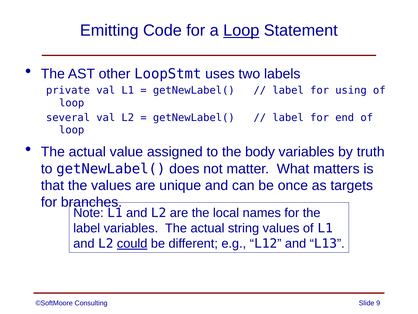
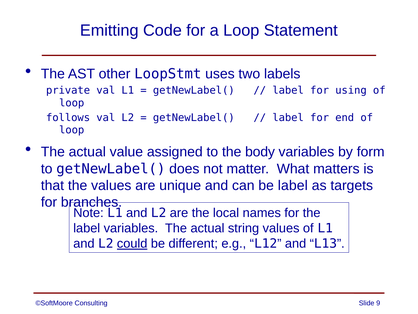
Loop at (241, 30) underline: present -> none
several: several -> follows
truth: truth -> form
be once: once -> label
